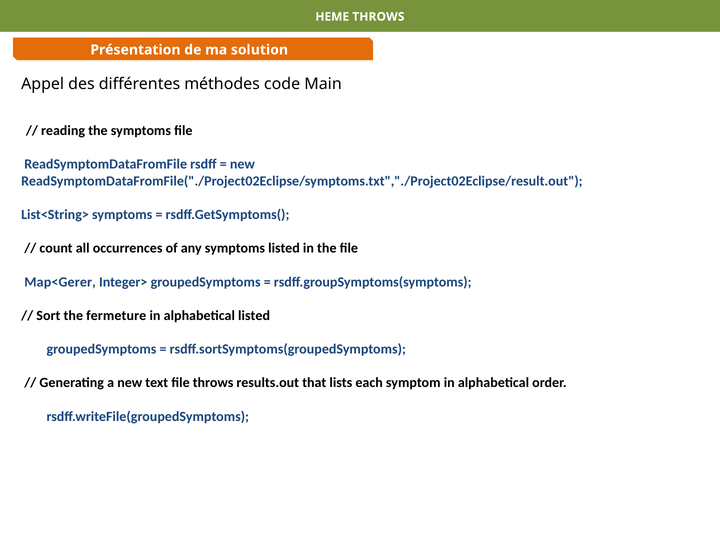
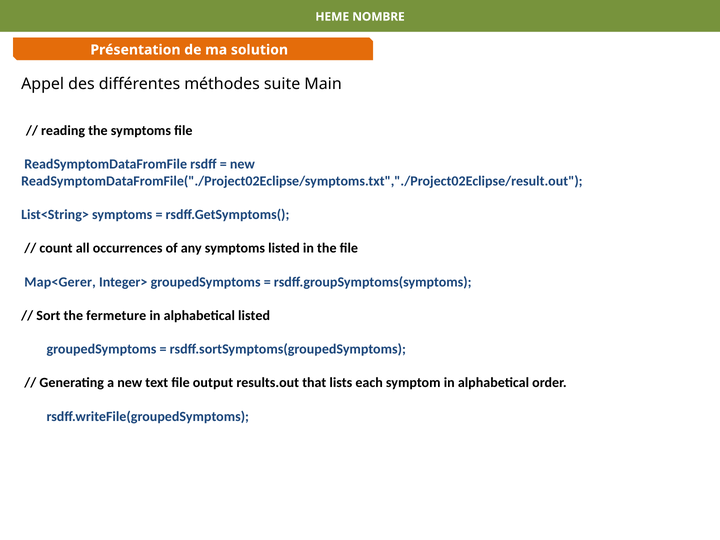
HEME THROWS: THROWS -> NOMBRE
code: code -> suite
file throws: throws -> output
